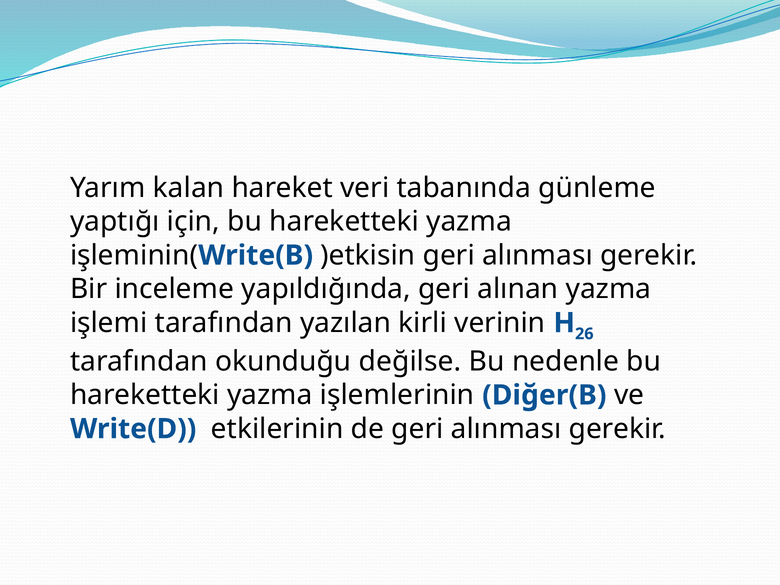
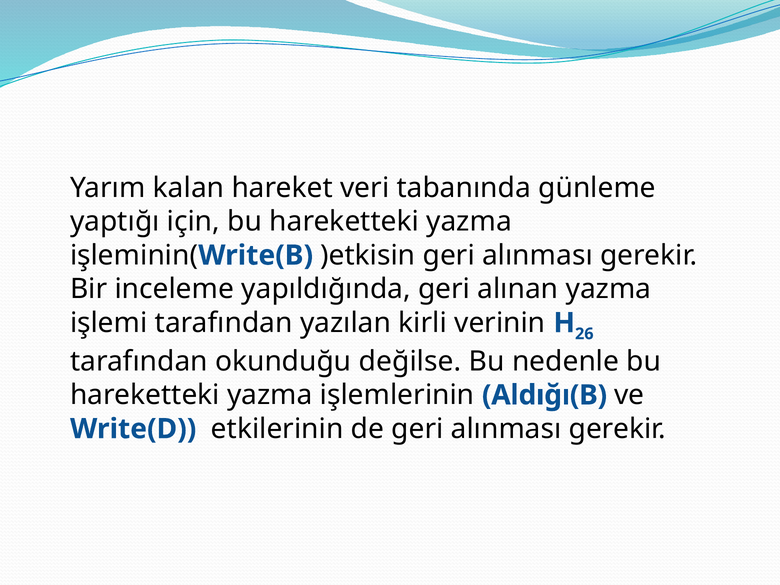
Diğer(B: Diğer(B -> Aldığı(B
